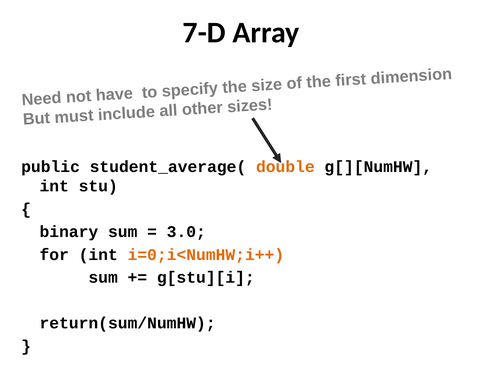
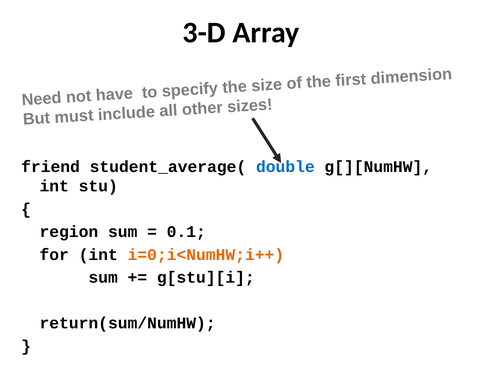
7-D: 7-D -> 3-D
public: public -> friend
double colour: orange -> blue
binary: binary -> region
3.0: 3.0 -> 0.1
